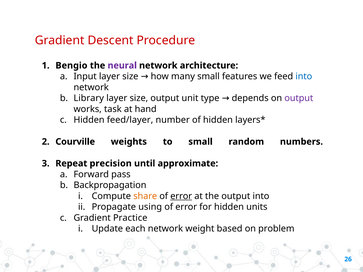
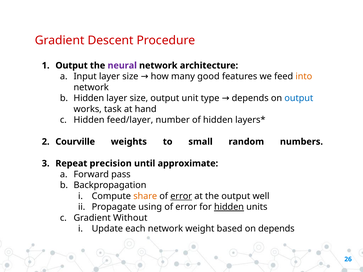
Bengio at (71, 66): Bengio -> Output
many small: small -> good
into at (304, 76) colour: blue -> orange
Library at (89, 98): Library -> Hidden
output at (299, 98) colour: purple -> blue
output into: into -> well
hidden at (229, 207) underline: none -> present
Practice: Practice -> Without
on problem: problem -> depends
